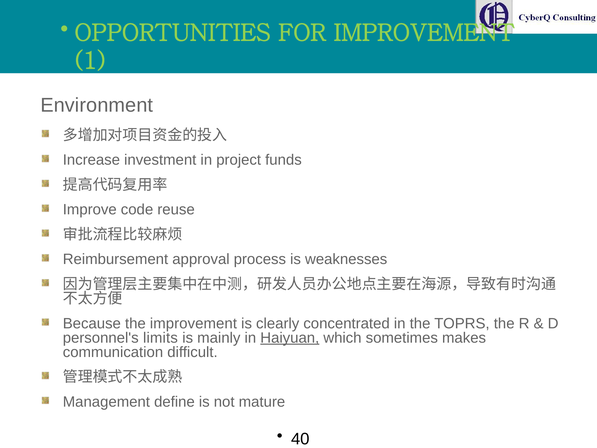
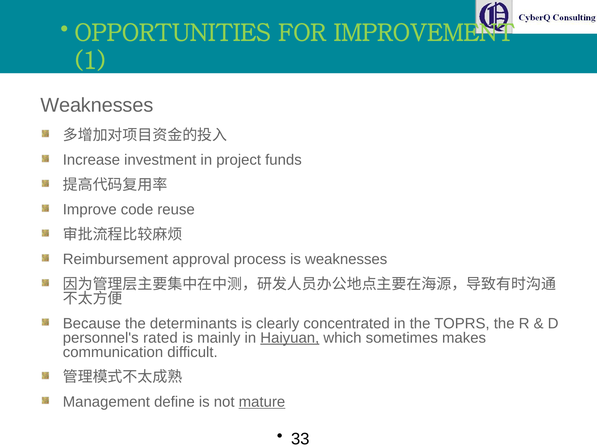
Environment at (97, 105): Environment -> Weaknesses
the improvement: improvement -> determinants
limits: limits -> rated
mature underline: none -> present
40: 40 -> 33
